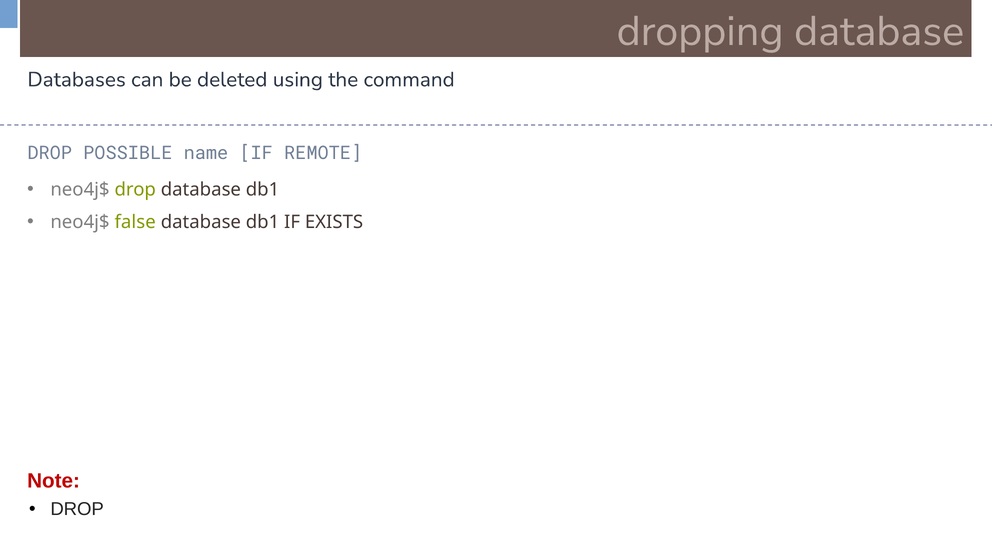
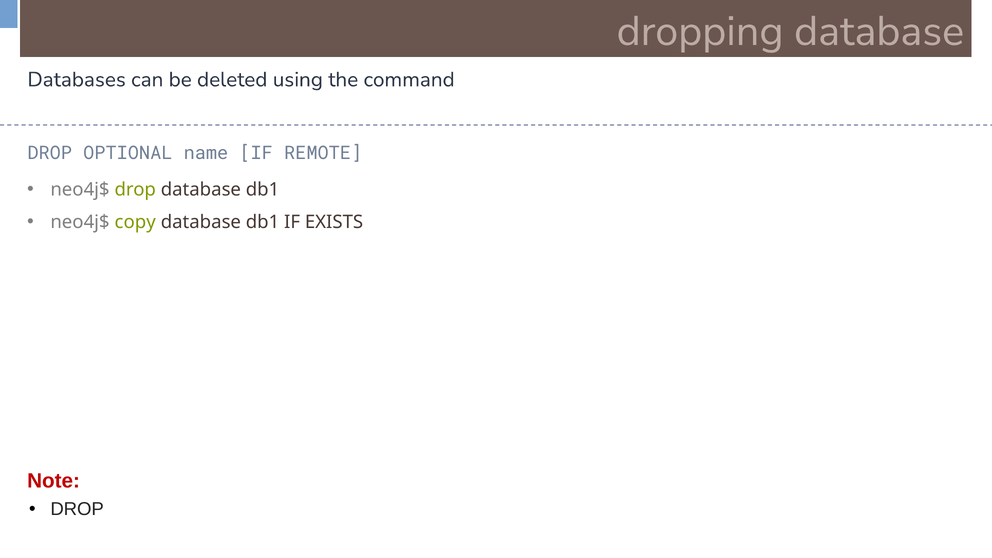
POSSIBLE: POSSIBLE -> OPTIONAL
false: false -> copy
